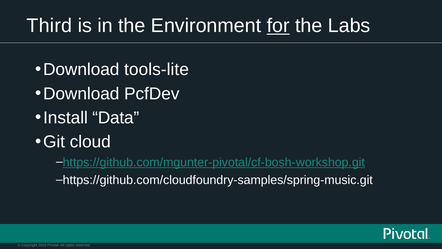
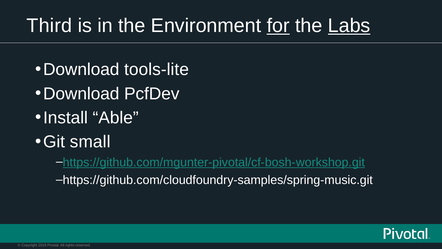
Labs underline: none -> present
Data: Data -> Able
cloud: cloud -> small
